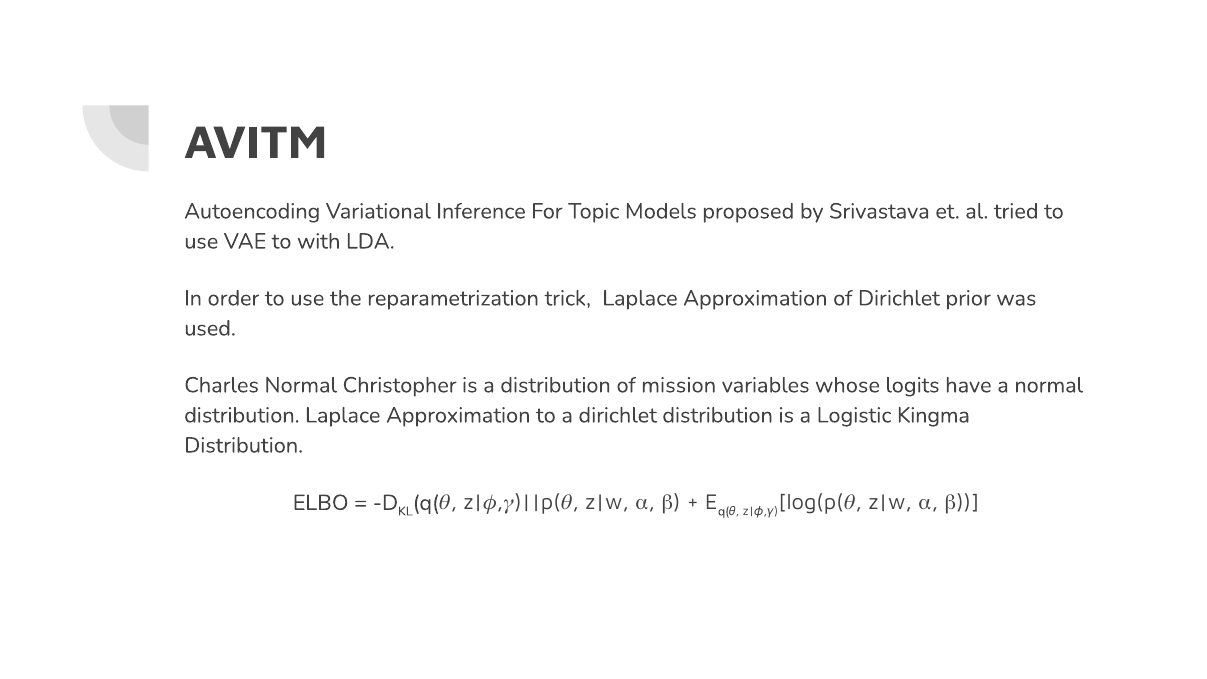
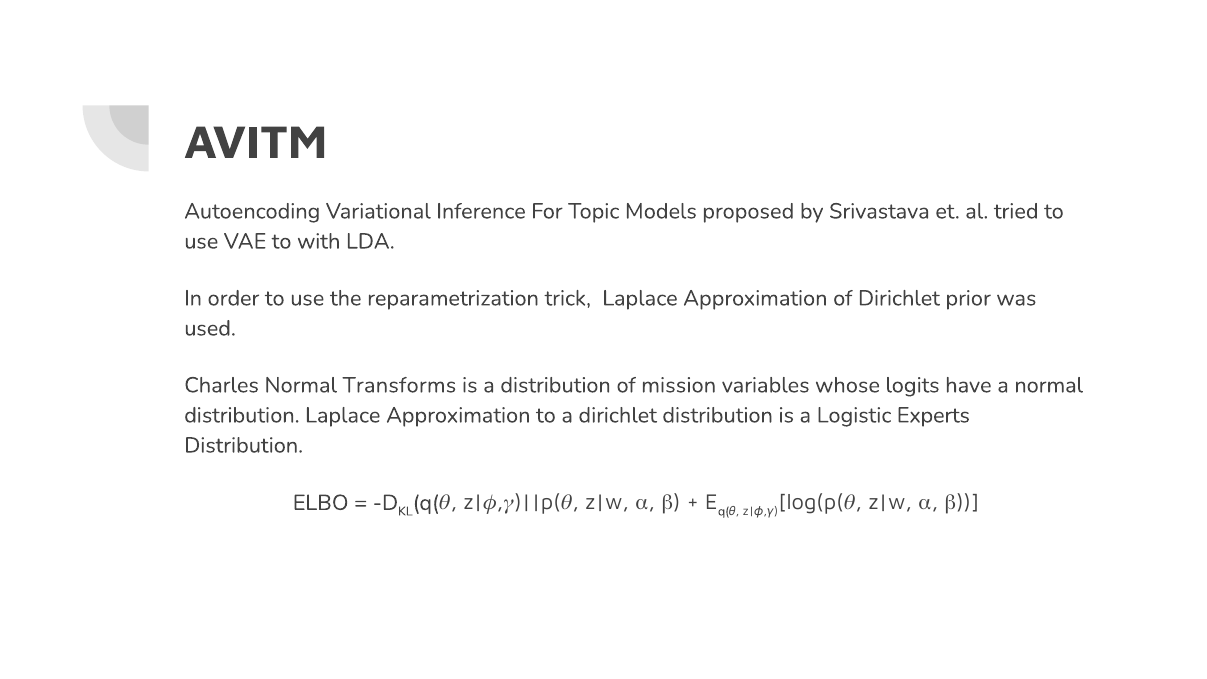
Christopher: Christopher -> Transforms
Kingma: Kingma -> Experts
